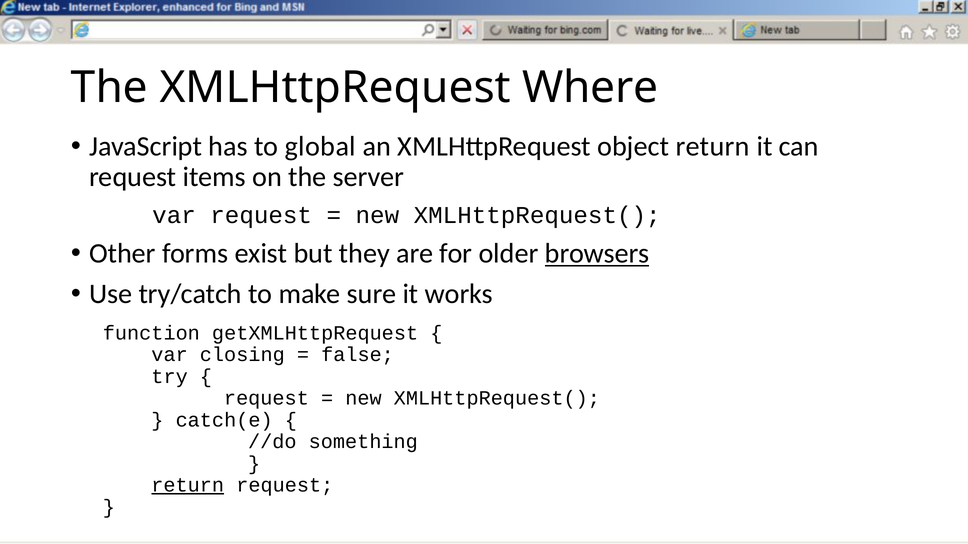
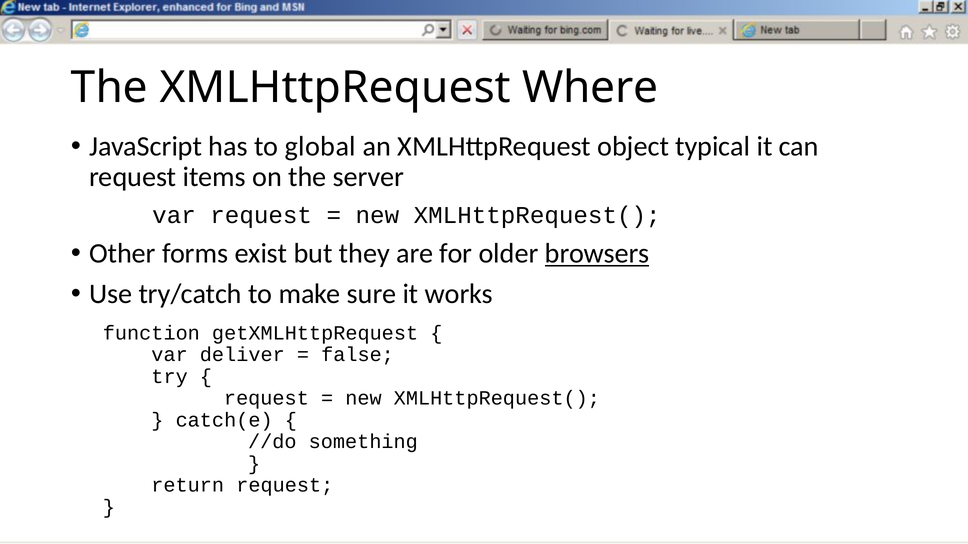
object return: return -> typical
closing: closing -> deliver
return at (188, 486) underline: present -> none
